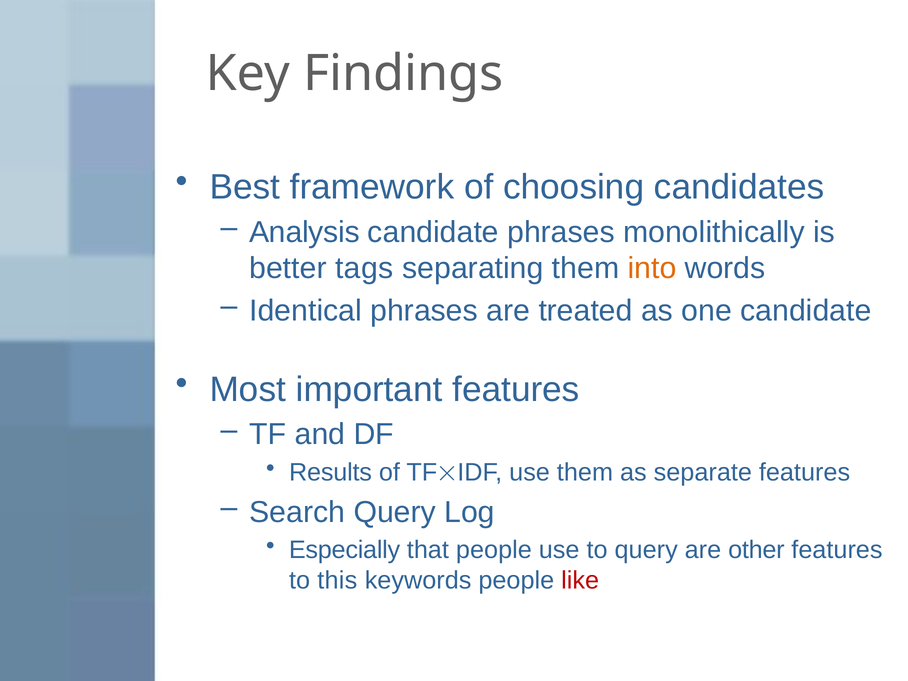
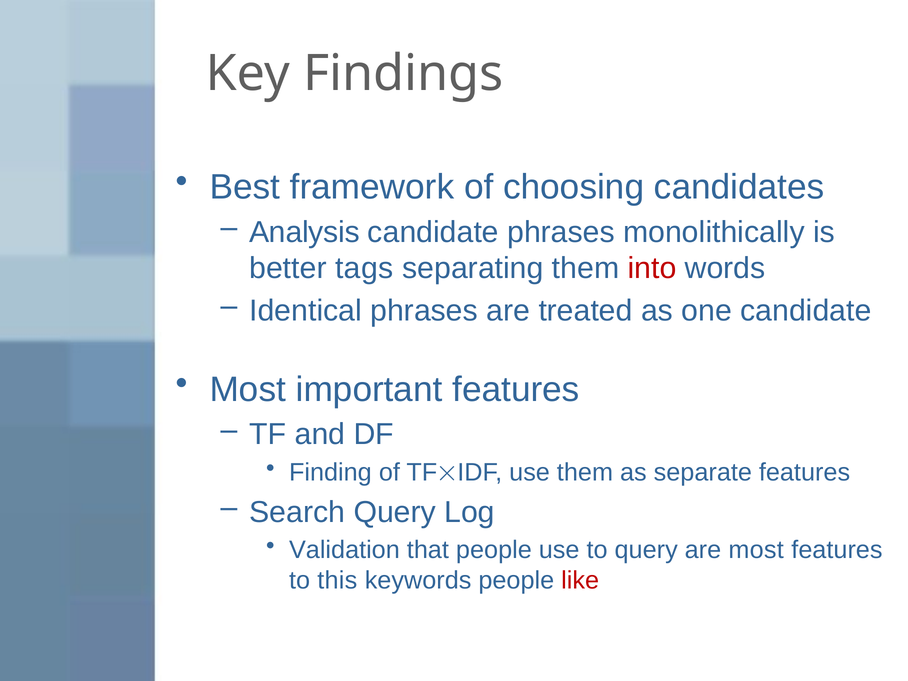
into colour: orange -> red
Results: Results -> Finding
Especially: Especially -> Validation
are other: other -> most
